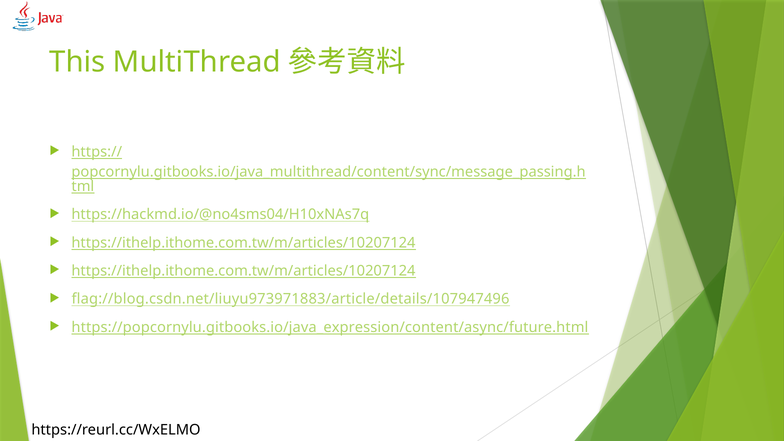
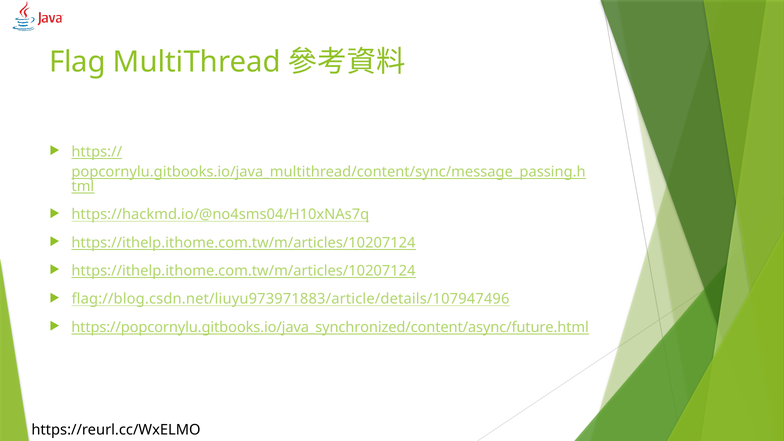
This: This -> Flag
https://popcornylu.gitbooks.io/java_expression/content/async/future.html: https://popcornylu.gitbooks.io/java_expression/content/async/future.html -> https://popcornylu.gitbooks.io/java_synchronized/content/async/future.html
